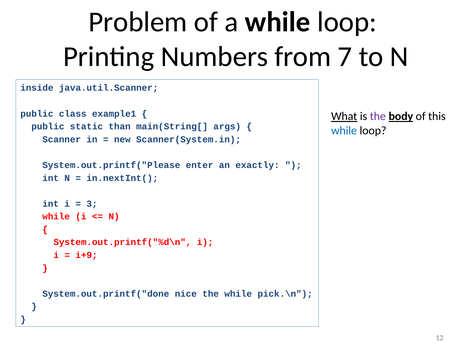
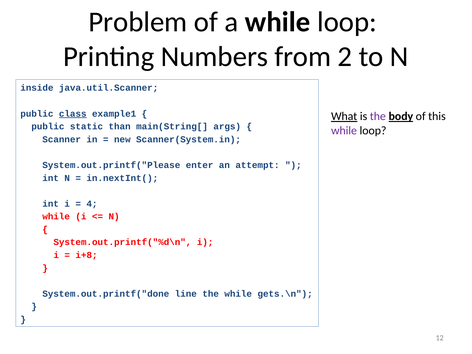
7: 7 -> 2
class underline: none -> present
while at (344, 131) colour: blue -> purple
exactly: exactly -> attempt
3: 3 -> 4
i+9: i+9 -> i+8
nice: nice -> line
pick.\n: pick.\n -> gets.\n
